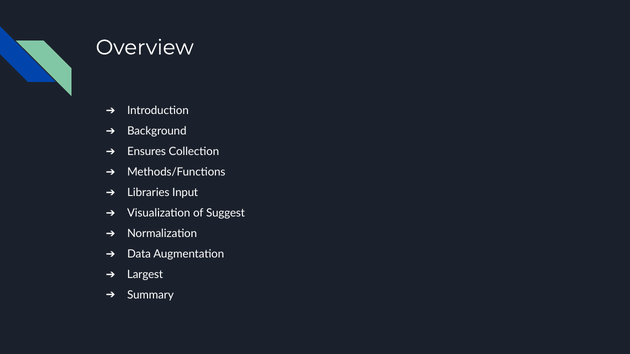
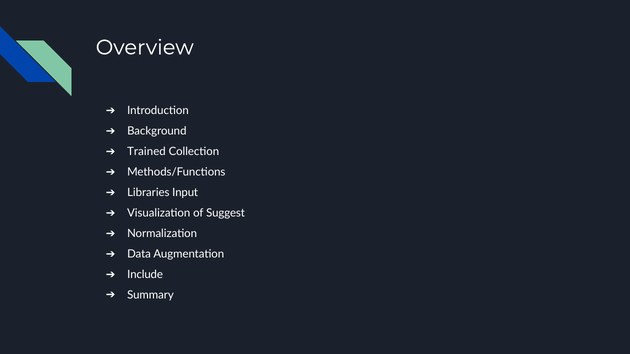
Ensures: Ensures -> Trained
Largest: Largest -> Include
